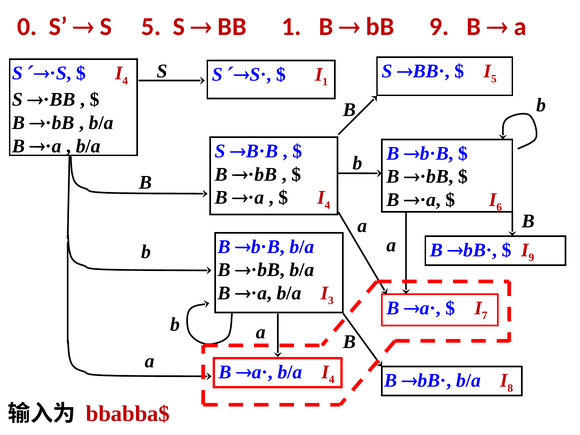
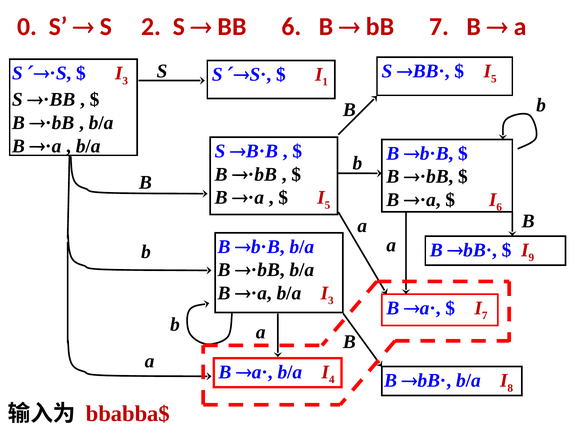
S 5: 5 -> 2
BB 1: 1 -> 6
bB 9: 9 -> 7
4 at (125, 81): 4 -> 3
4 at (327, 205): 4 -> 5
